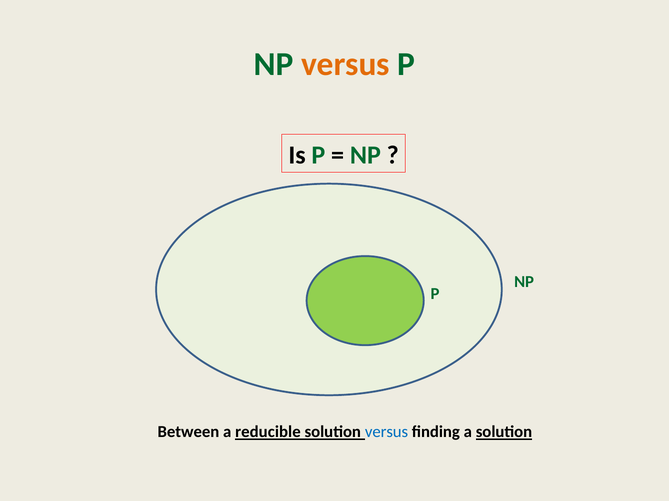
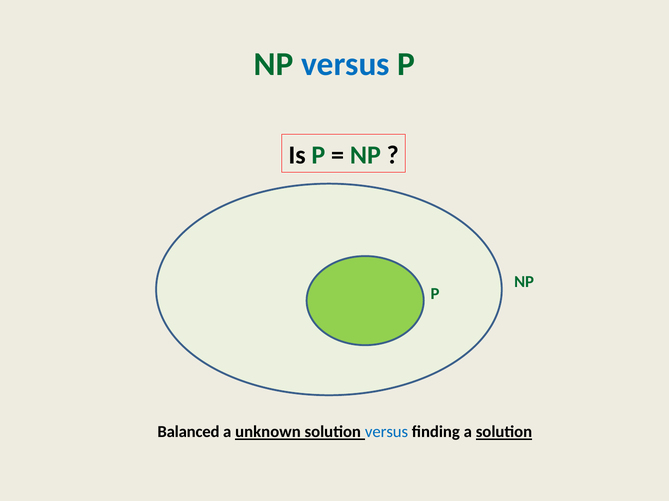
versus at (345, 64) colour: orange -> blue
Between: Between -> Balanced
reducible: reducible -> unknown
